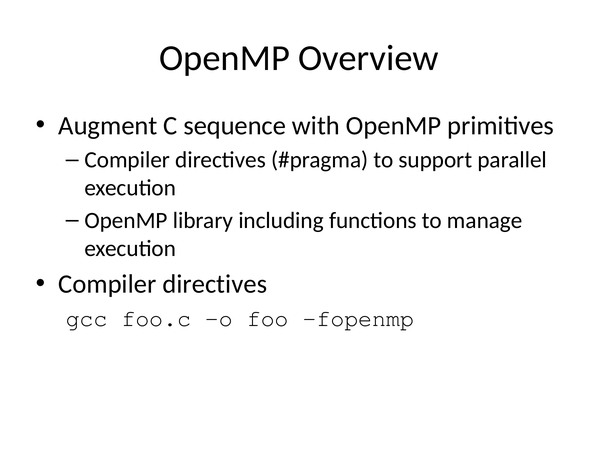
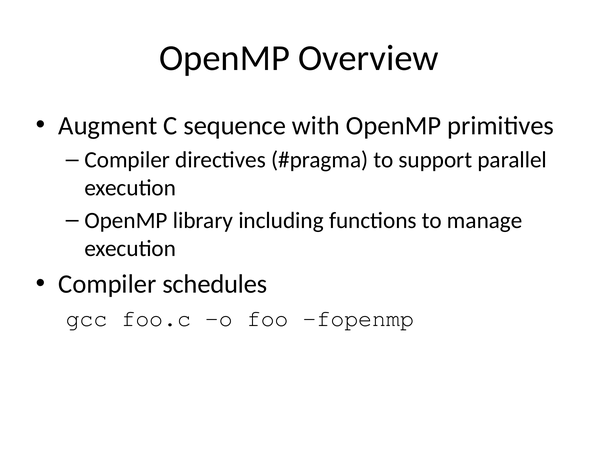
directives at (215, 284): directives -> schedules
